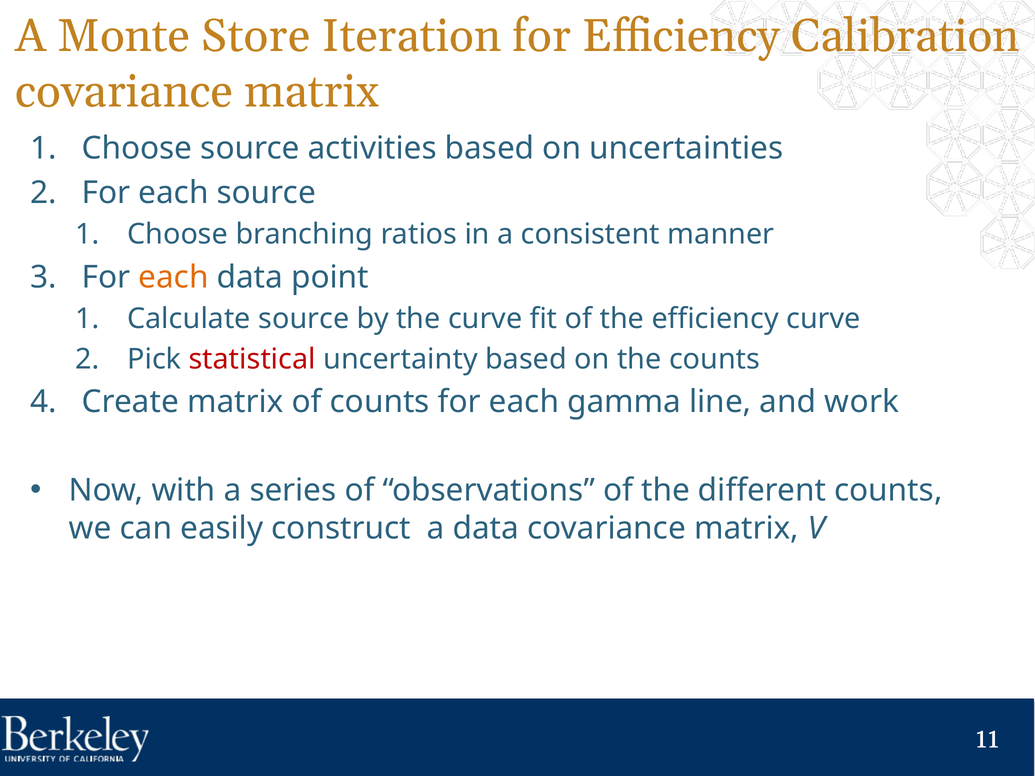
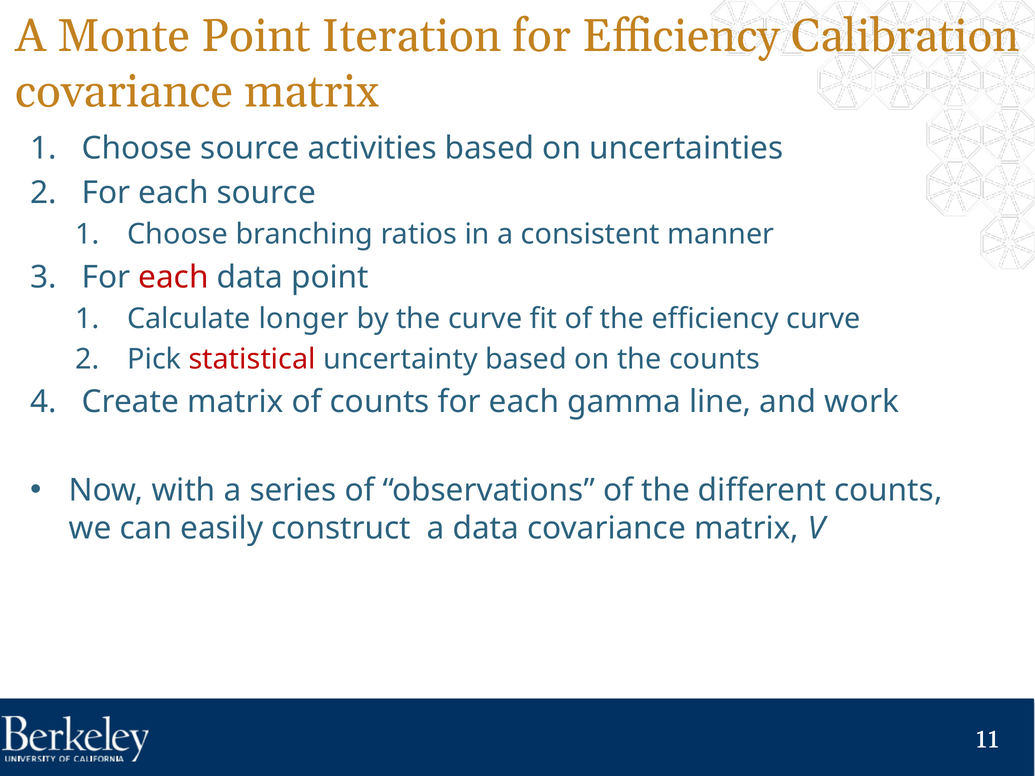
Monte Store: Store -> Point
each at (174, 277) colour: orange -> red
Calculate source: source -> longer
